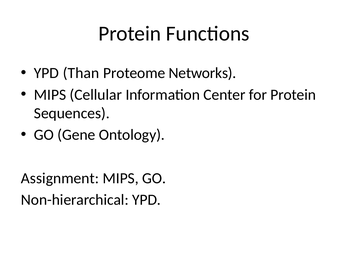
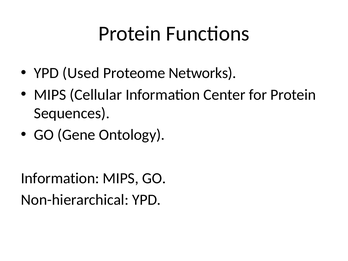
Than: Than -> Used
Assignment at (60, 178): Assignment -> Information
